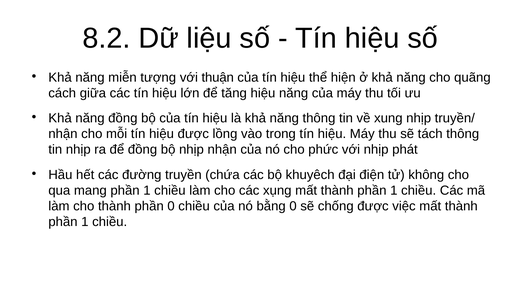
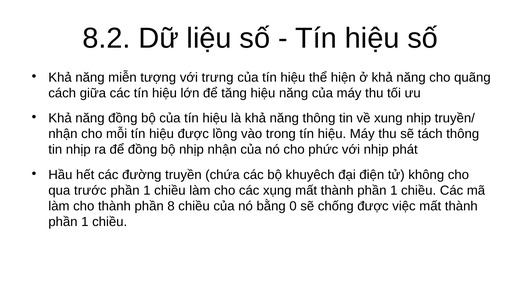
thuận: thuận -> trưng
mang: mang -> trước
phần 0: 0 -> 8
